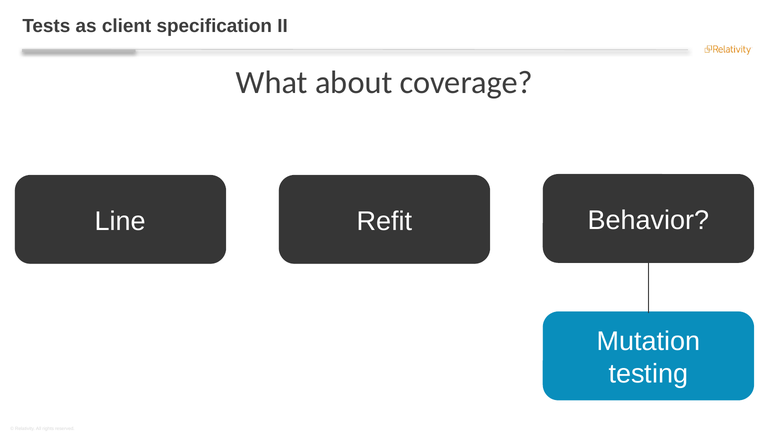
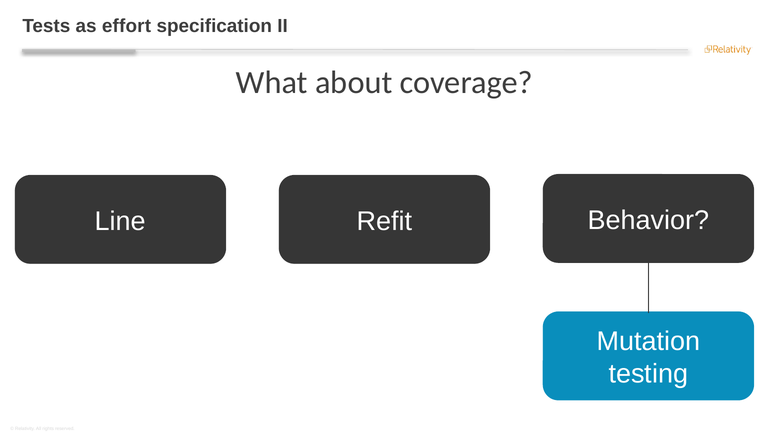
client: client -> effort
